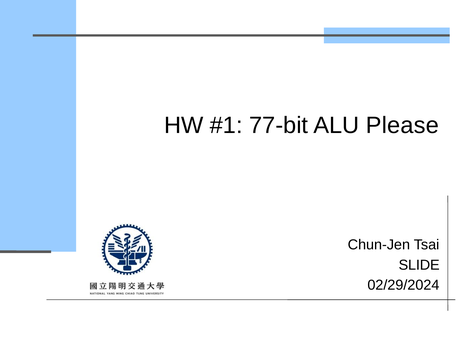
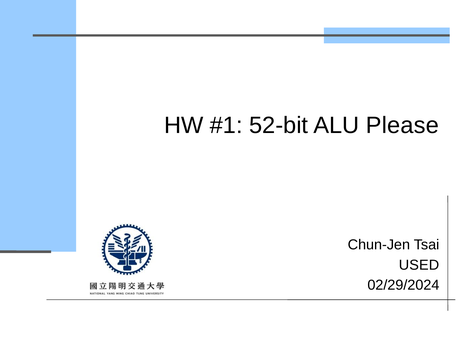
77-bit: 77-bit -> 52-bit
SLIDE: SLIDE -> USED
